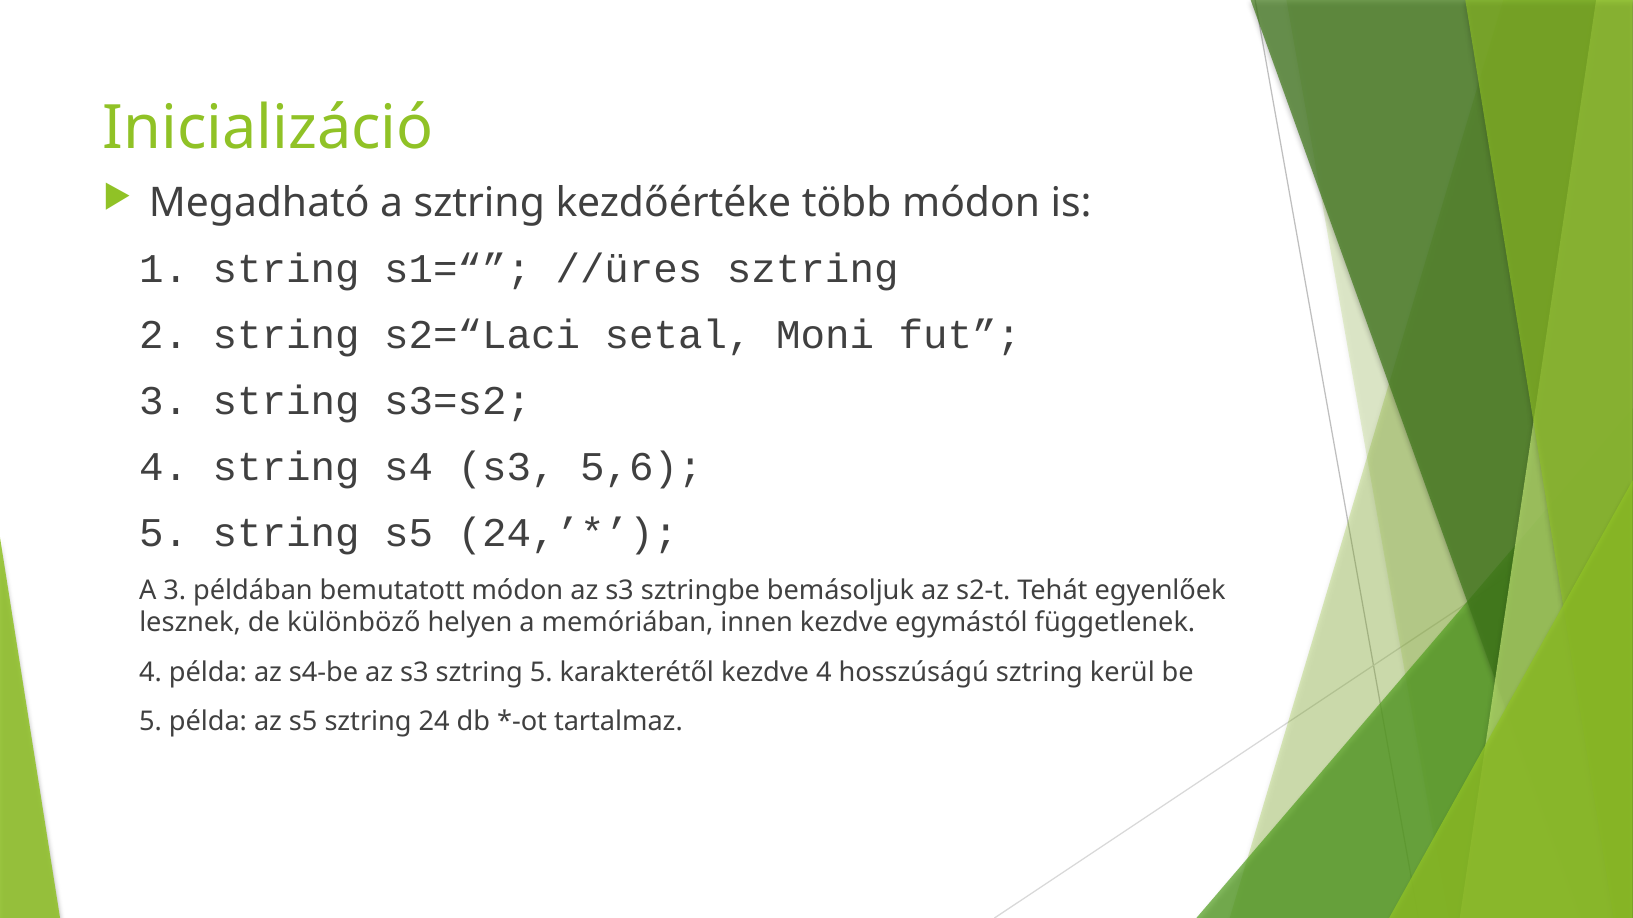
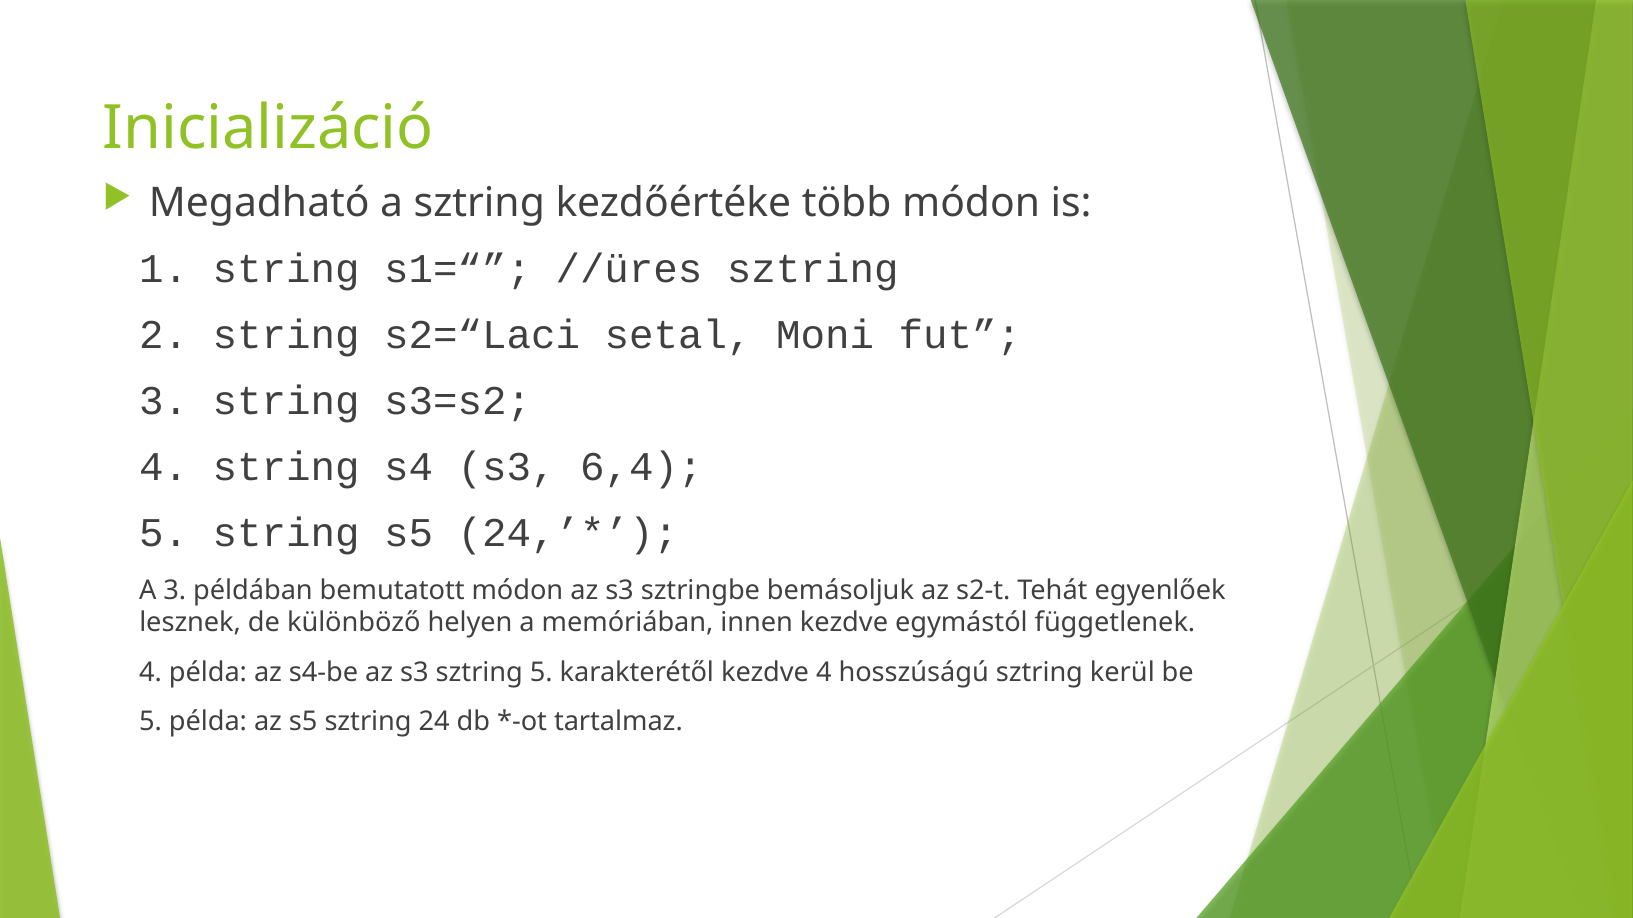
5,6: 5,6 -> 6,4
